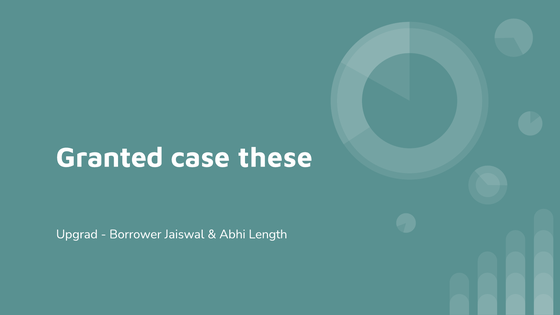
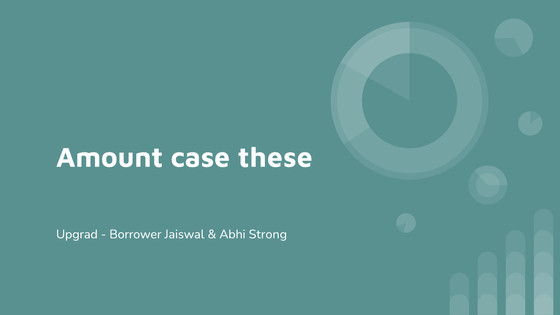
Granted: Granted -> Amount
Length: Length -> Strong
